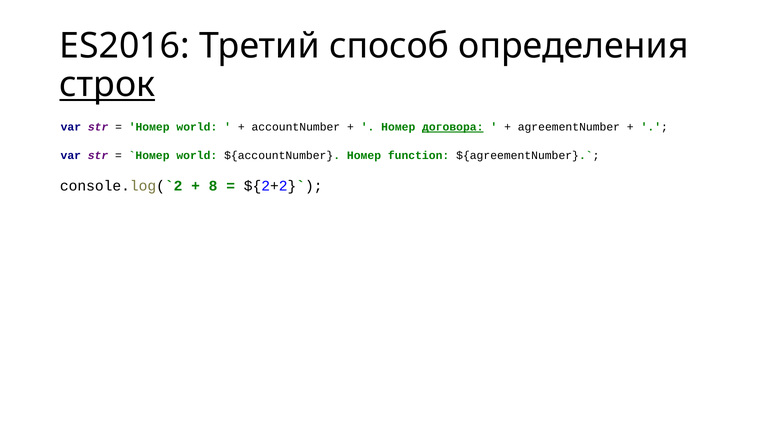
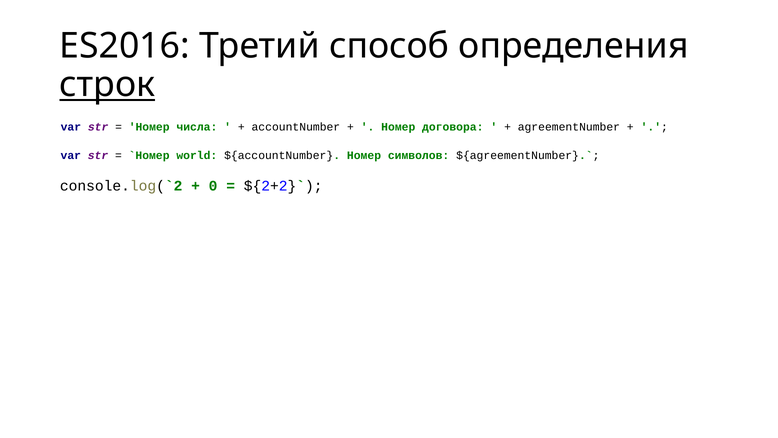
Номер world: world -> числа
договора underline: present -> none
function: function -> символов
8: 8 -> 0
